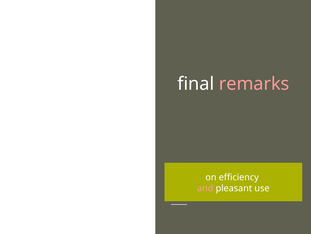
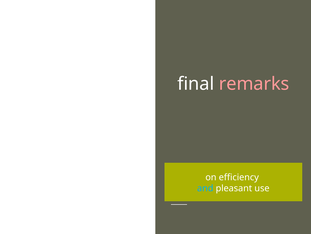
and colour: pink -> light blue
